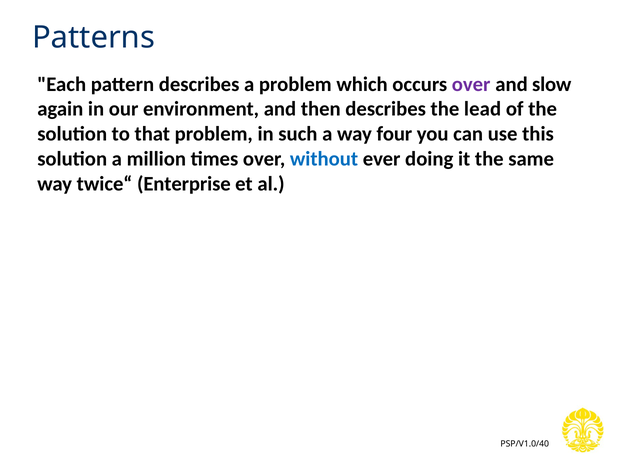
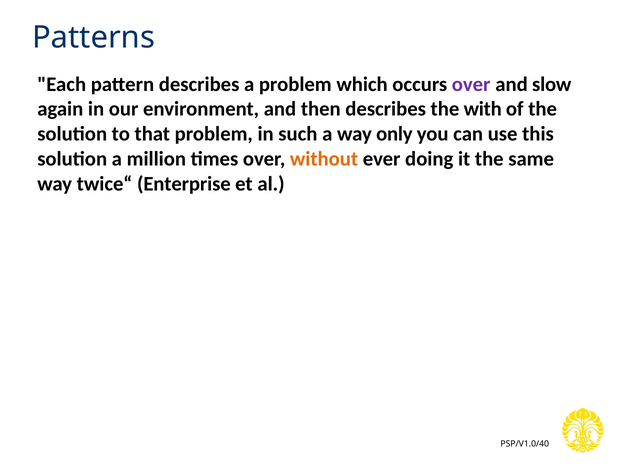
lead: lead -> with
four: four -> only
without colour: blue -> orange
